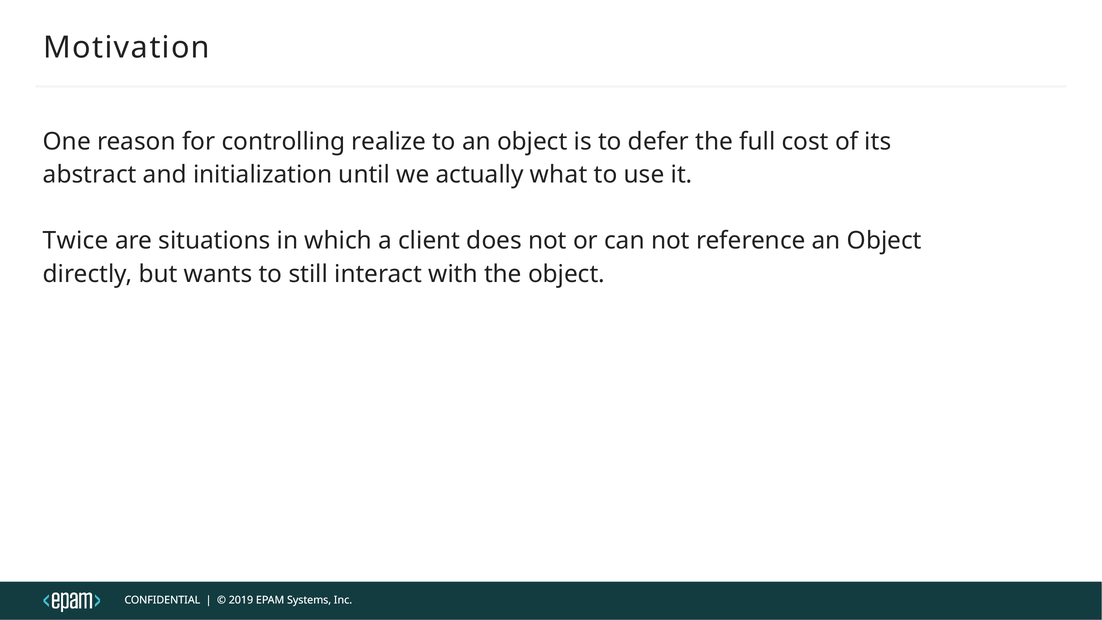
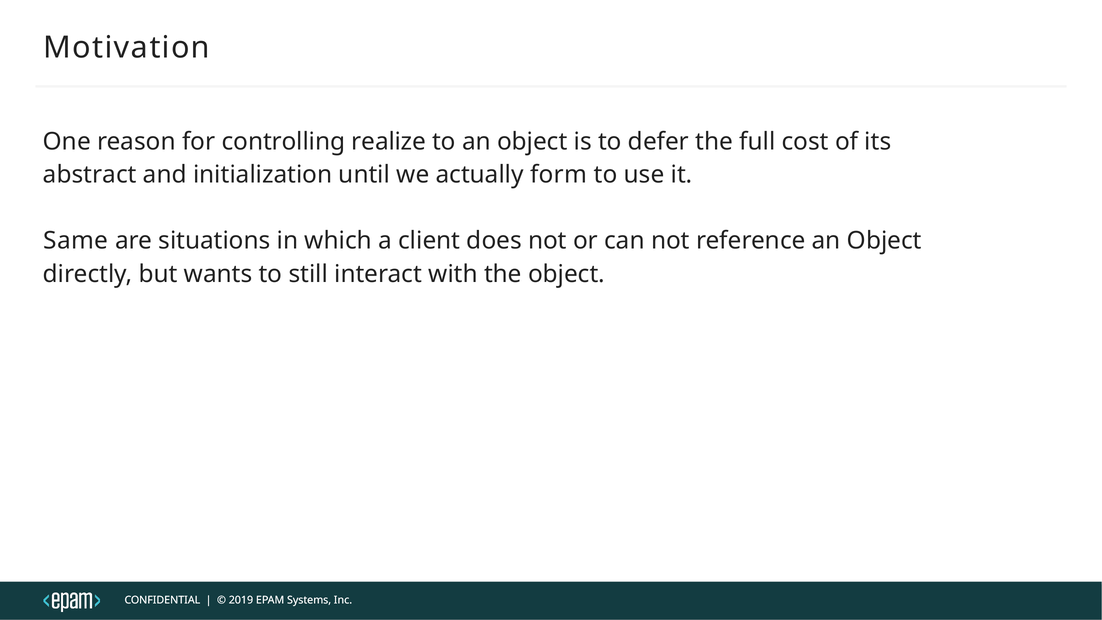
what: what -> form
Twice: Twice -> Same
